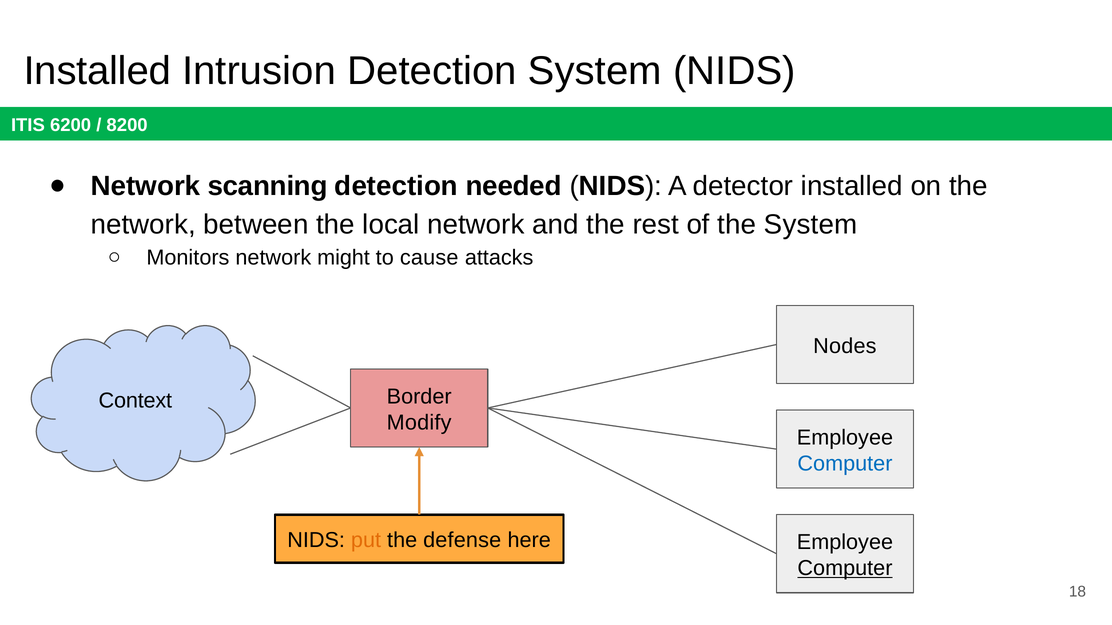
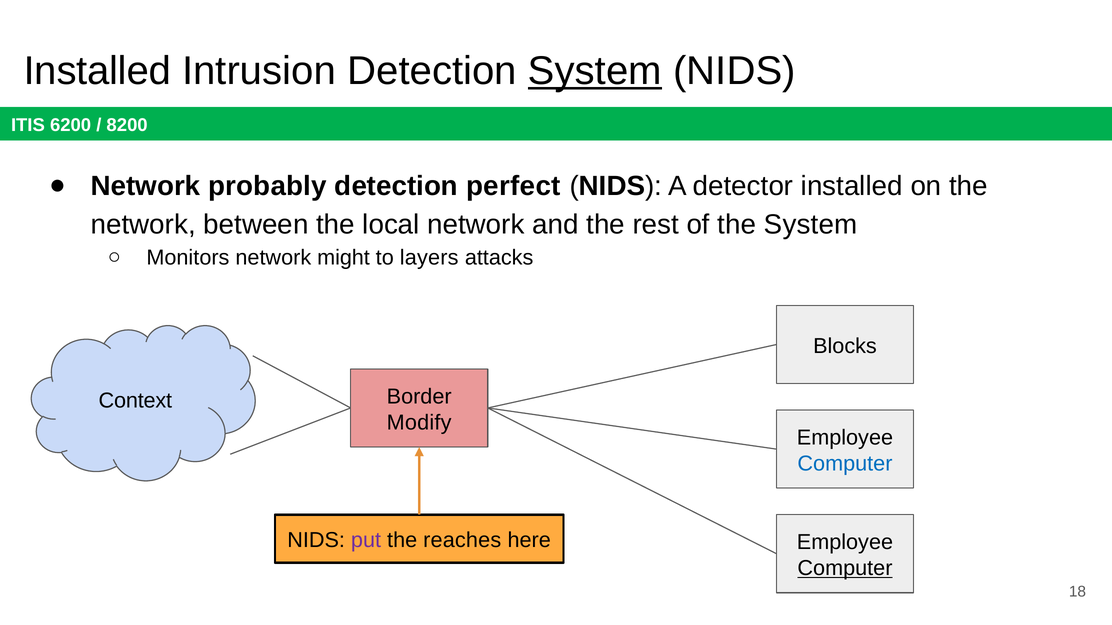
System at (595, 71) underline: none -> present
scanning: scanning -> probably
needed: needed -> perfect
cause: cause -> layers
Nodes: Nodes -> Blocks
put colour: orange -> purple
defense: defense -> reaches
